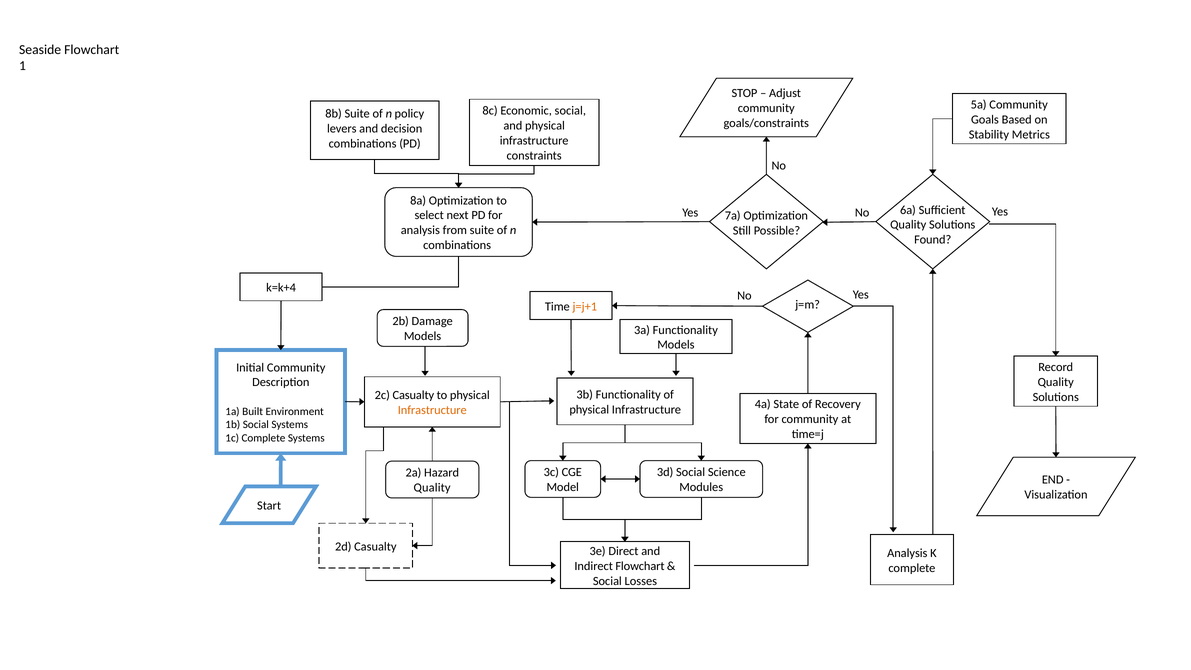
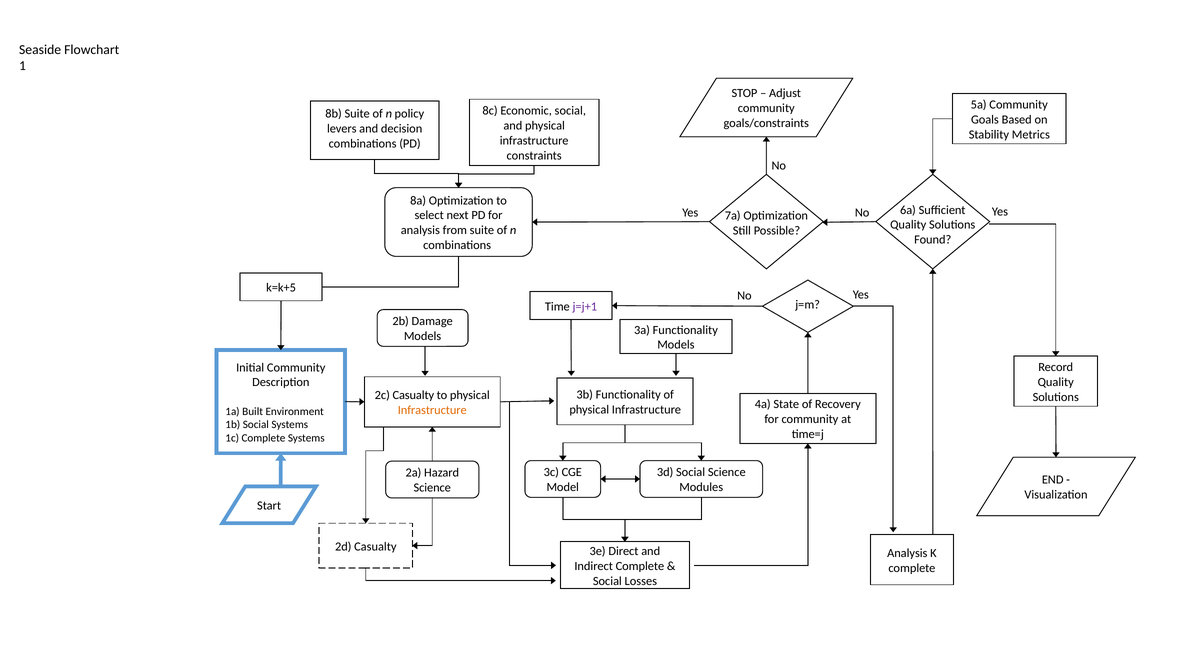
k=k+4: k=k+4 -> k=k+5
j=j+1 colour: orange -> purple
Quality at (432, 488): Quality -> Science
Indirect Flowchart: Flowchart -> Complete
